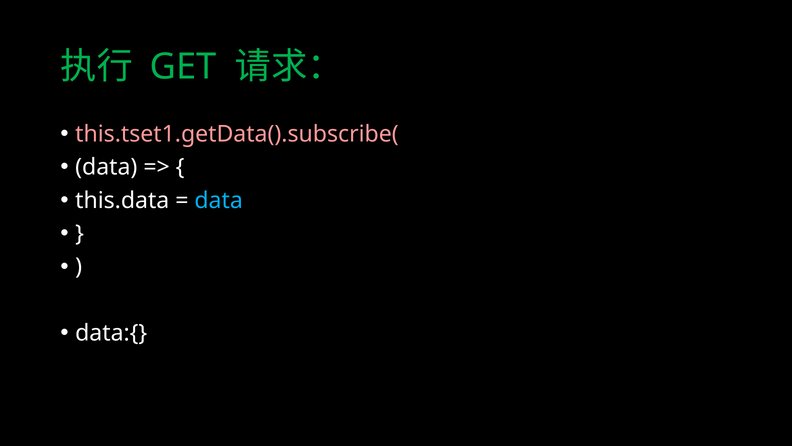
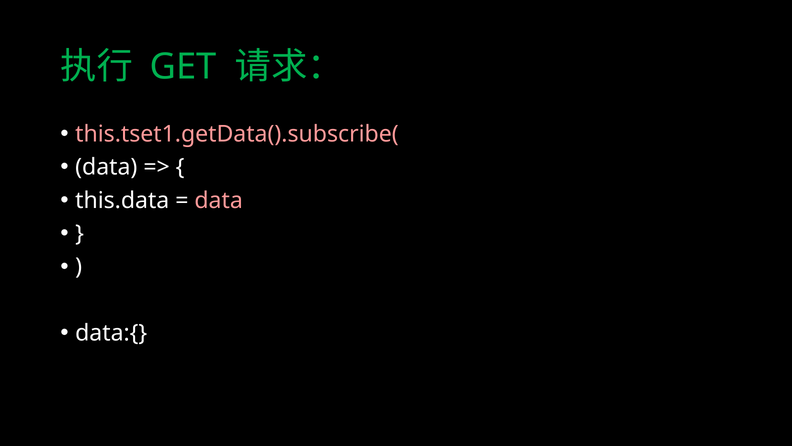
data at (219, 200) colour: light blue -> pink
